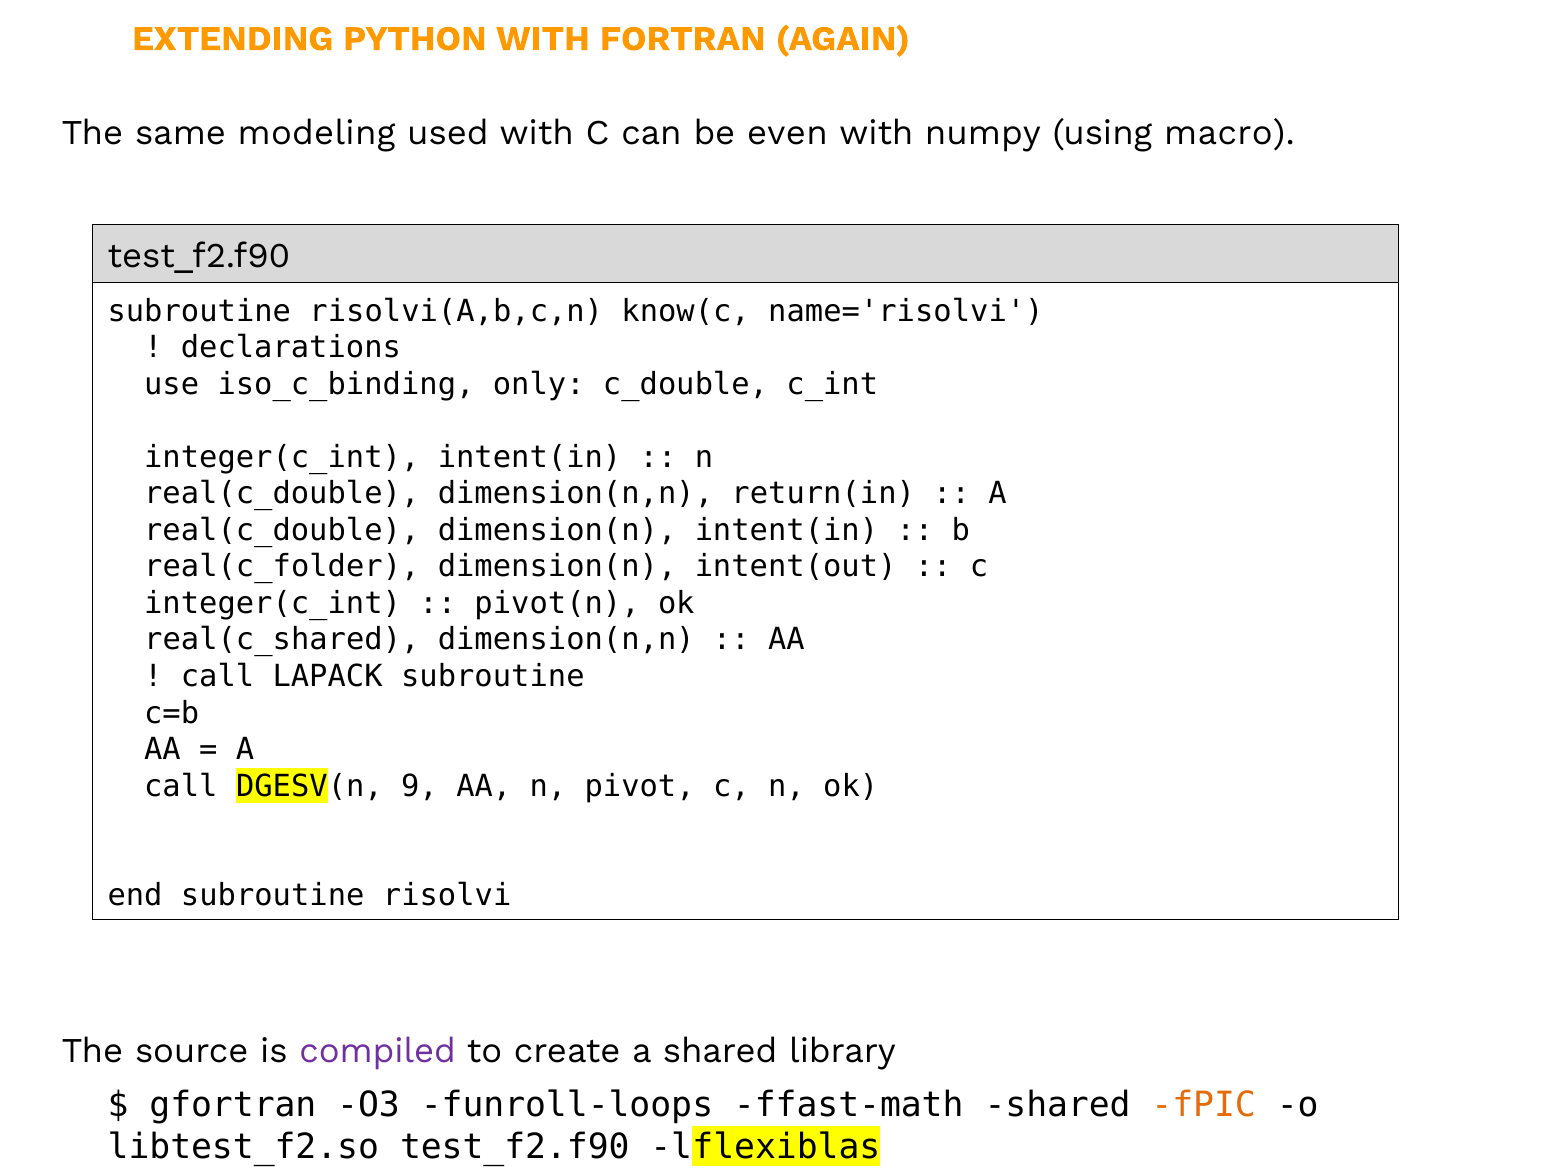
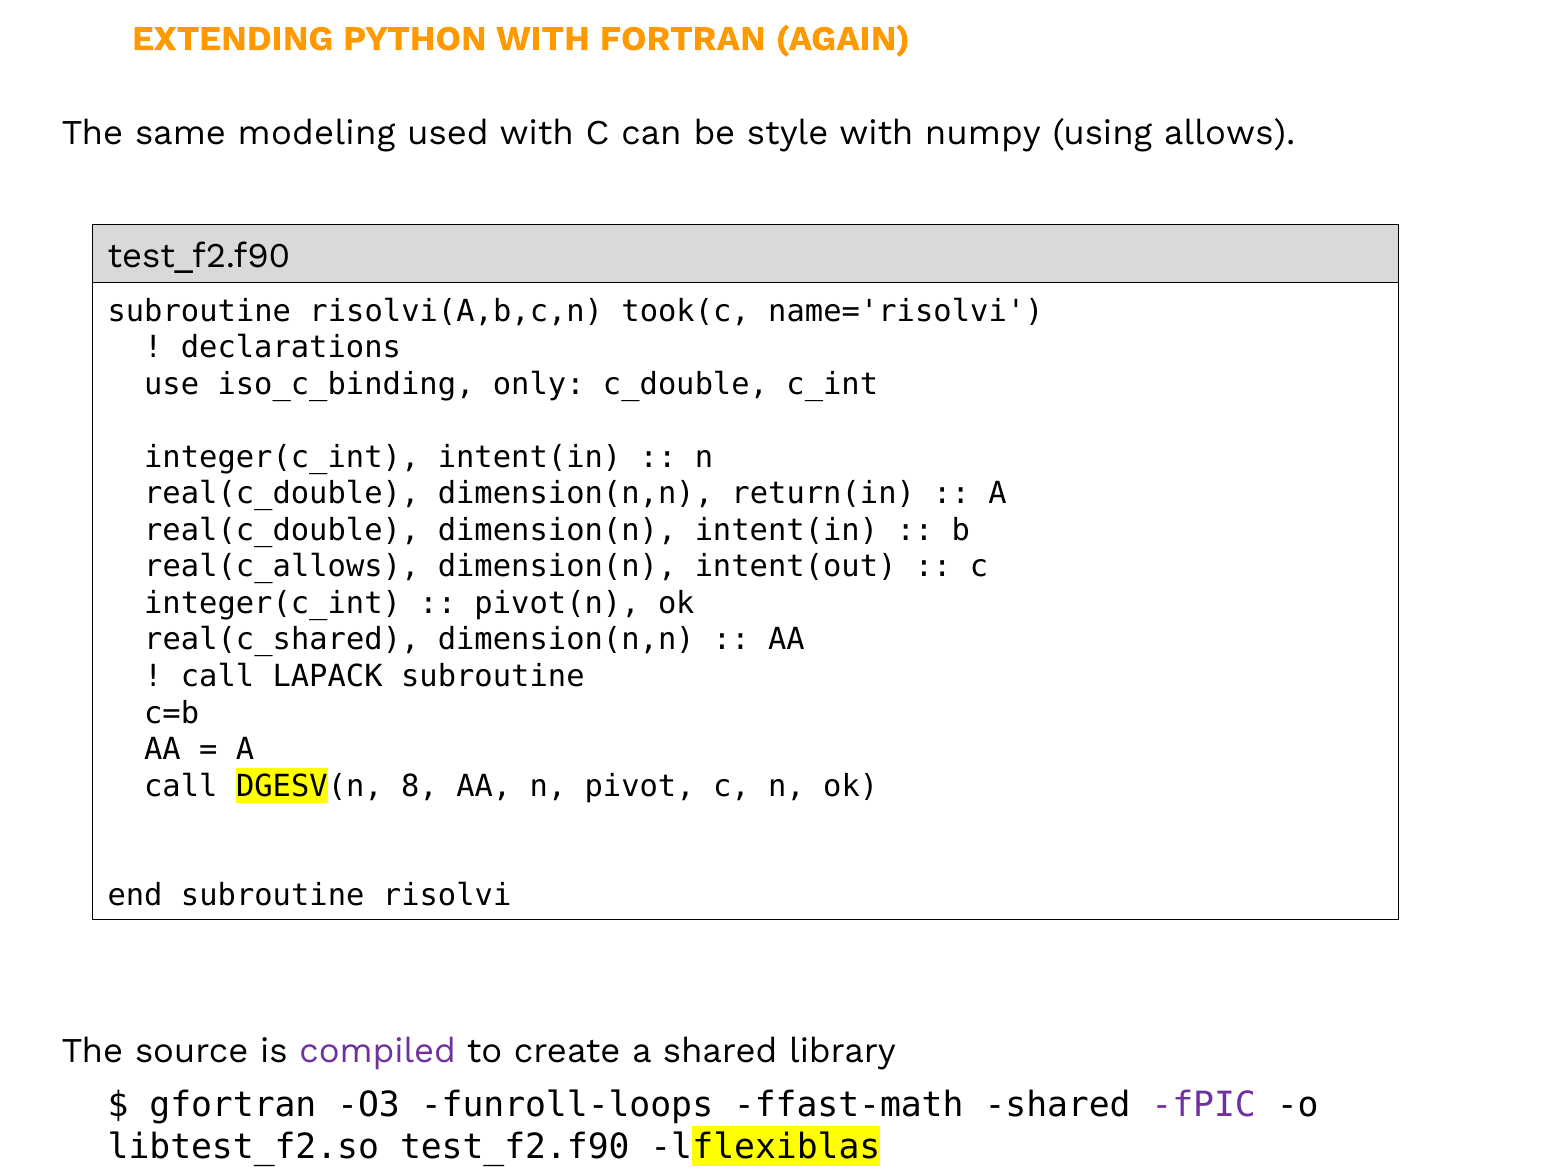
even: even -> style
macro: macro -> allows
know(c: know(c -> took(c
real(c_folder: real(c_folder -> real(c_allows
9: 9 -> 8
fPIC colour: orange -> purple
